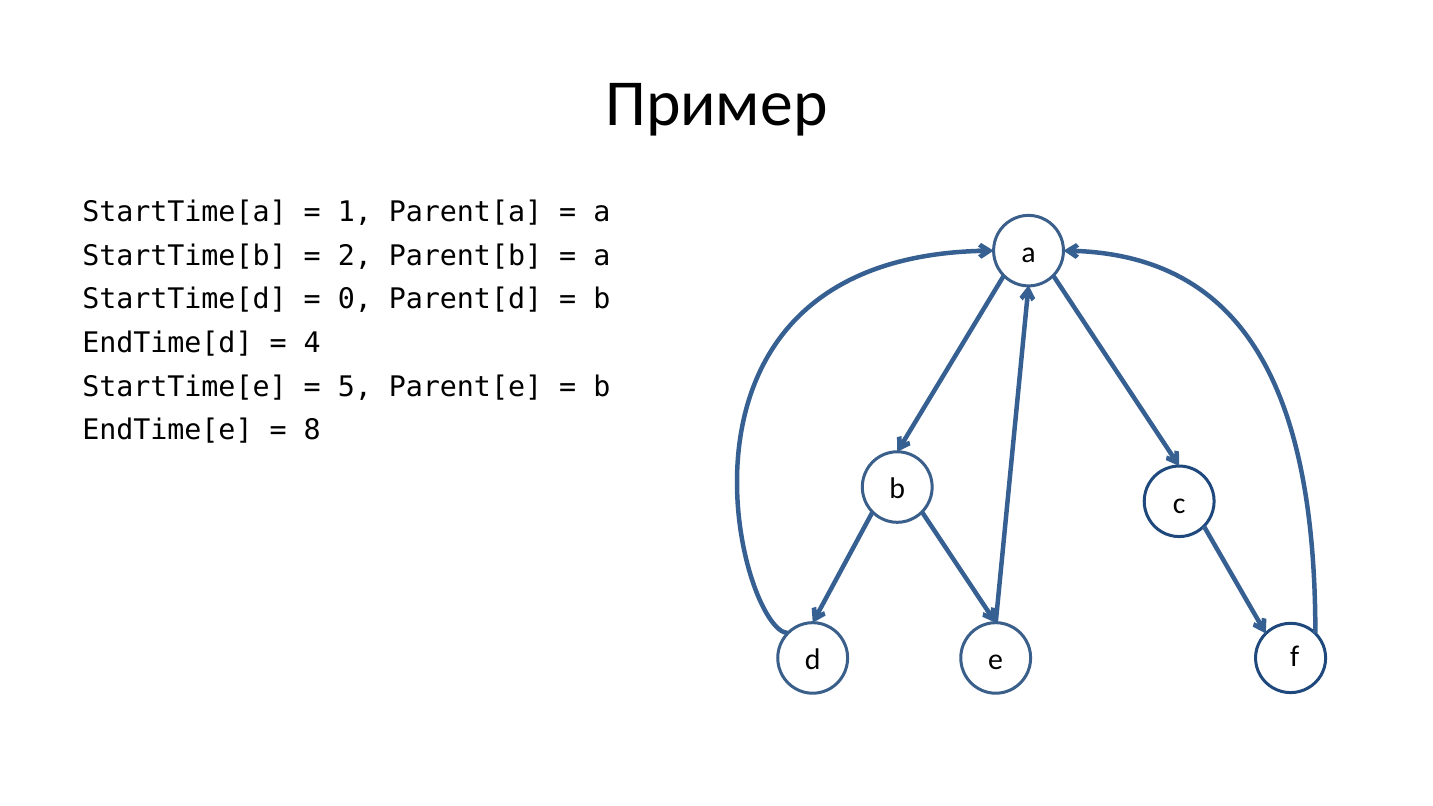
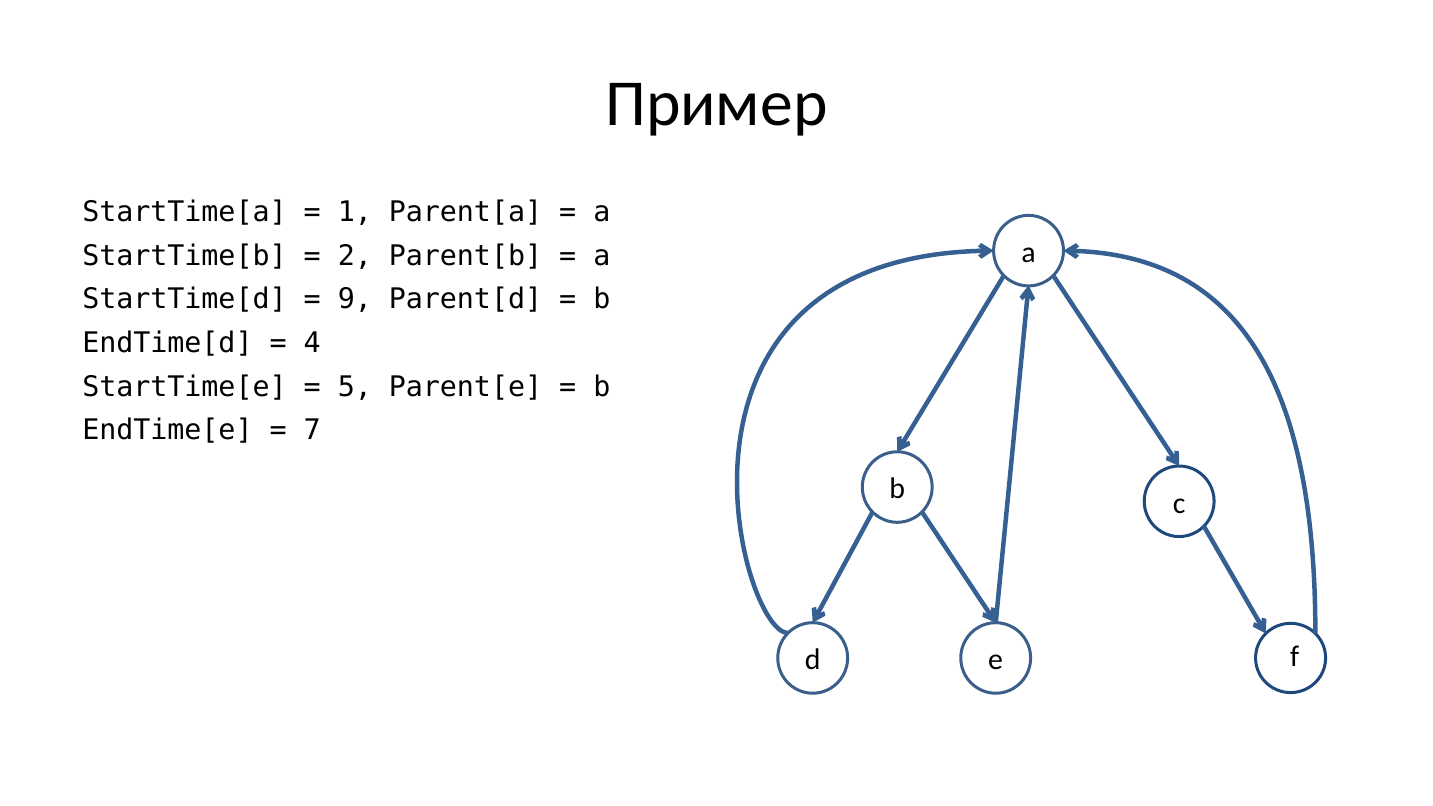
0 at (355, 300): 0 -> 9
8 at (312, 430): 8 -> 7
